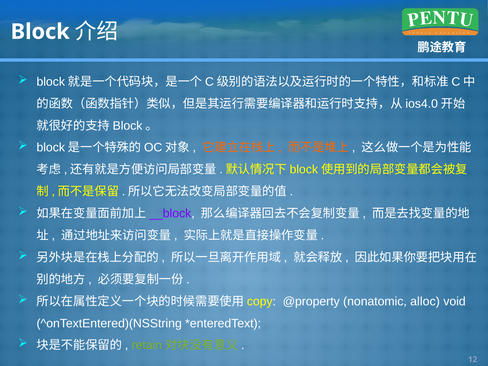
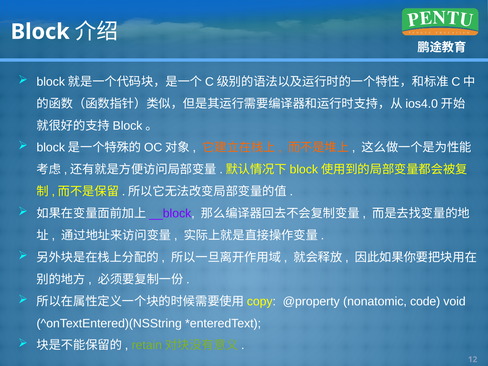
alloc: alloc -> code
